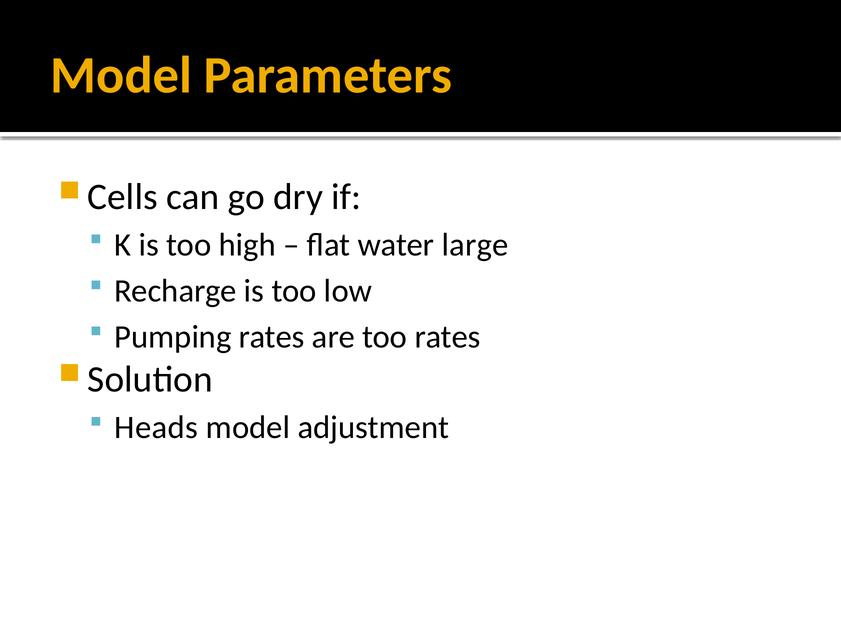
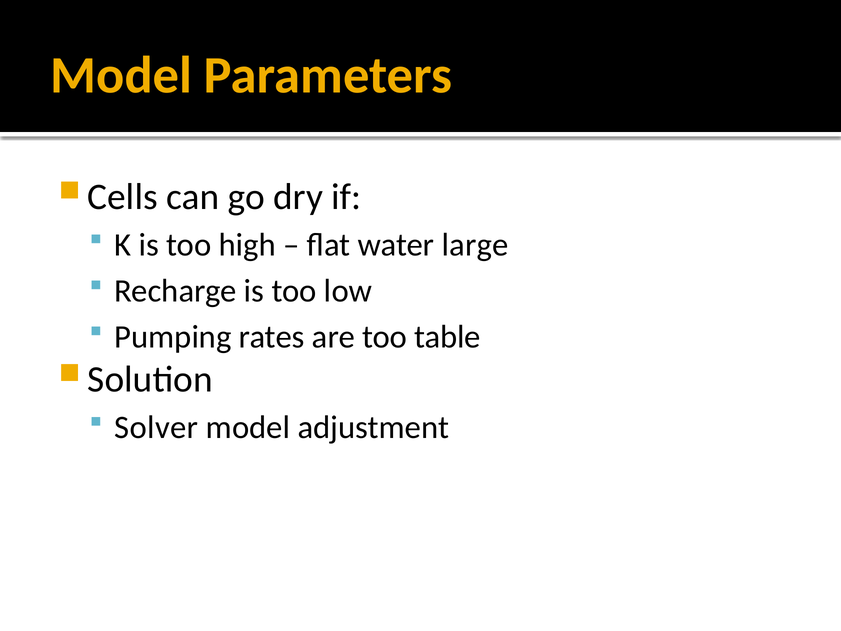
too rates: rates -> table
Heads: Heads -> Solver
